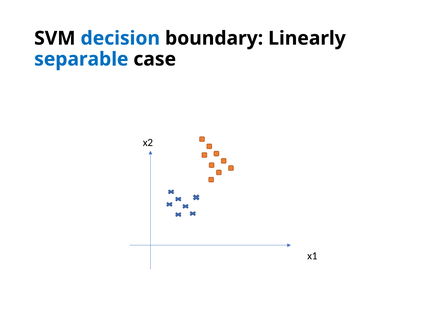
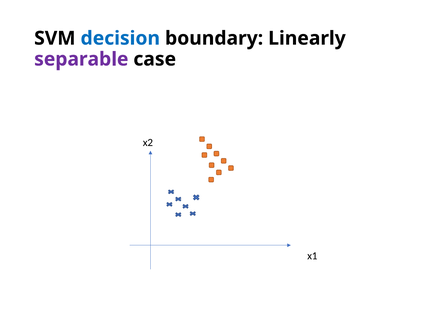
separable colour: blue -> purple
